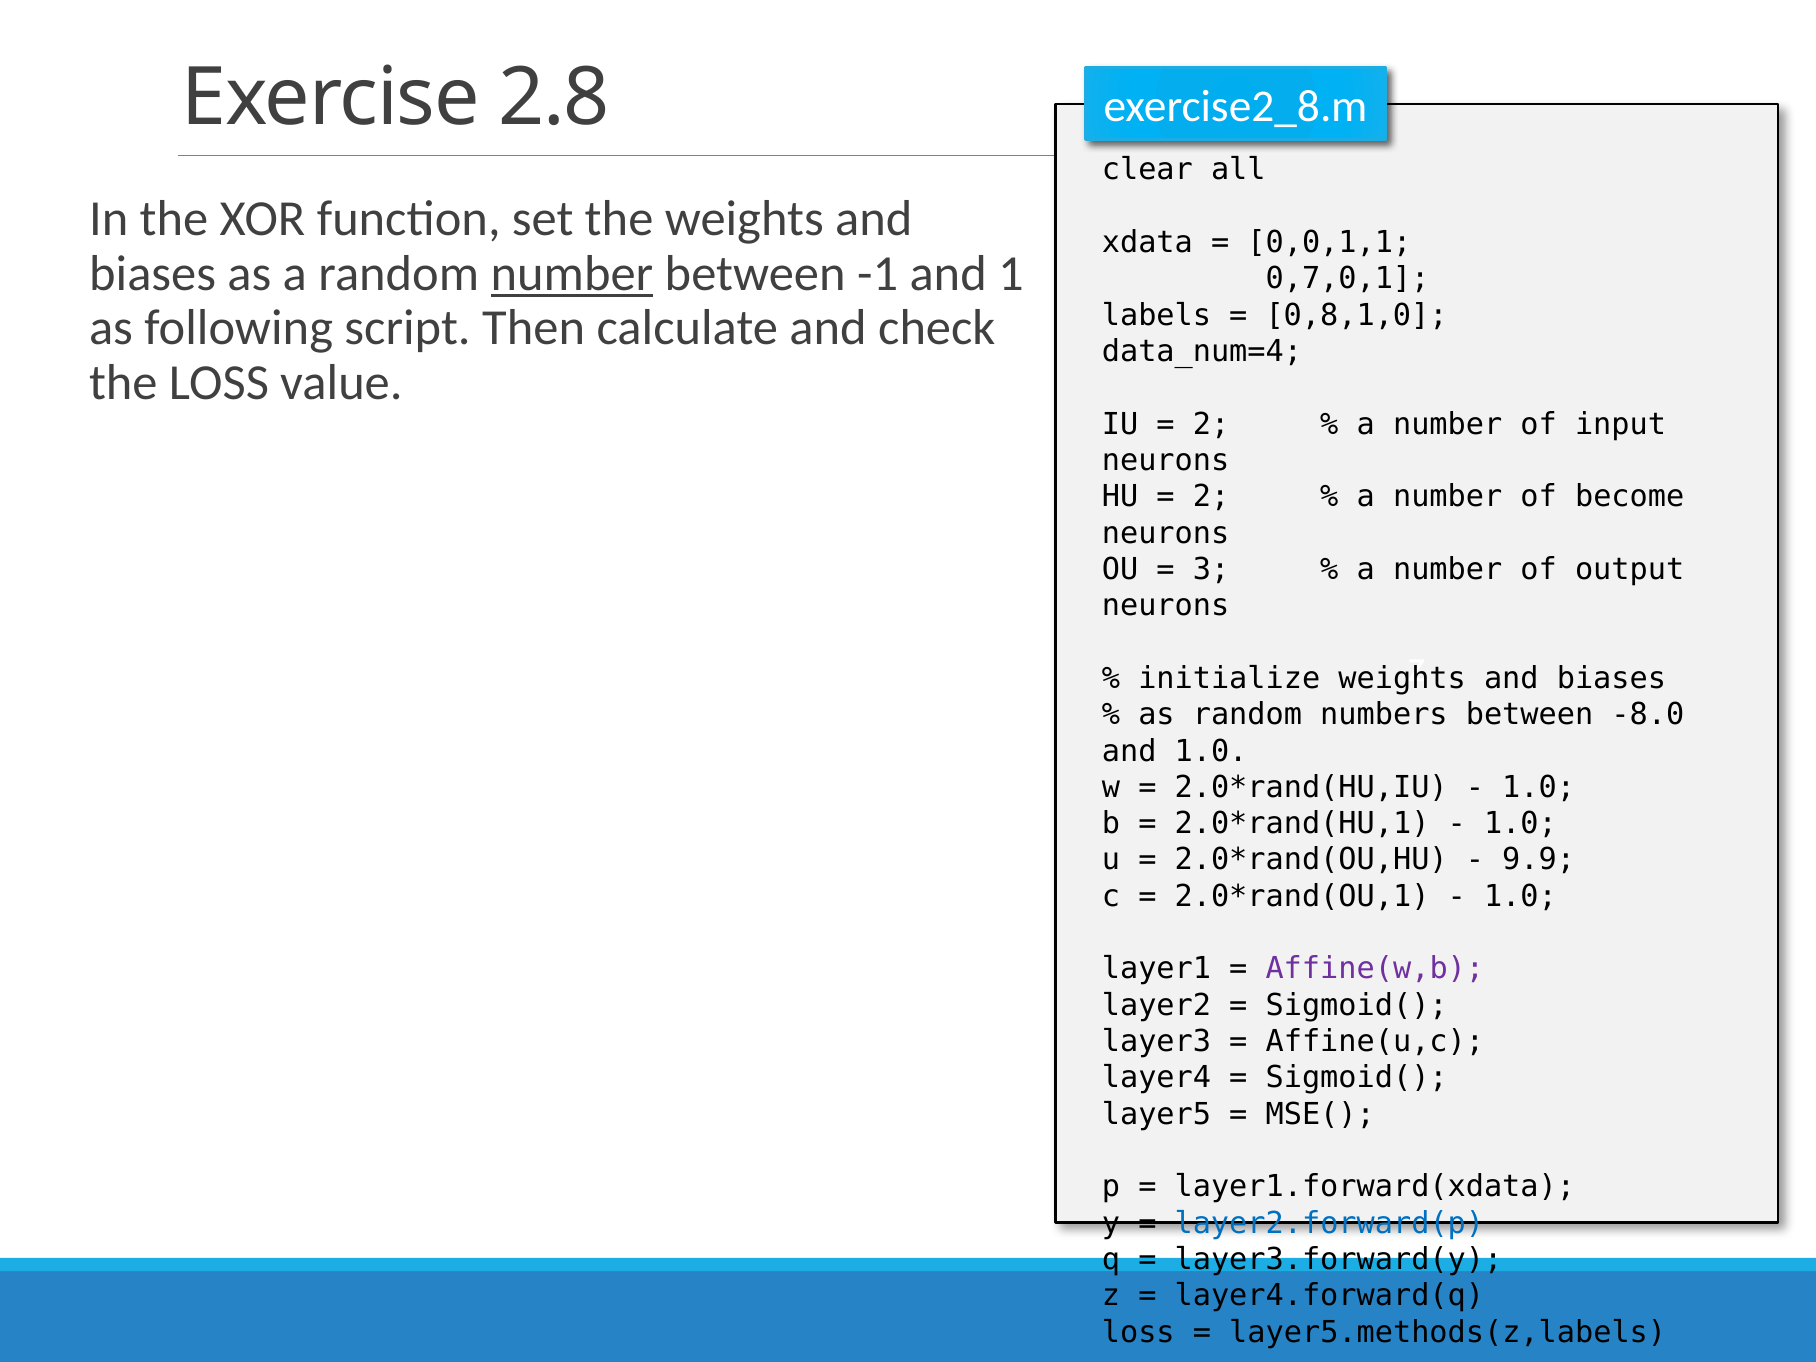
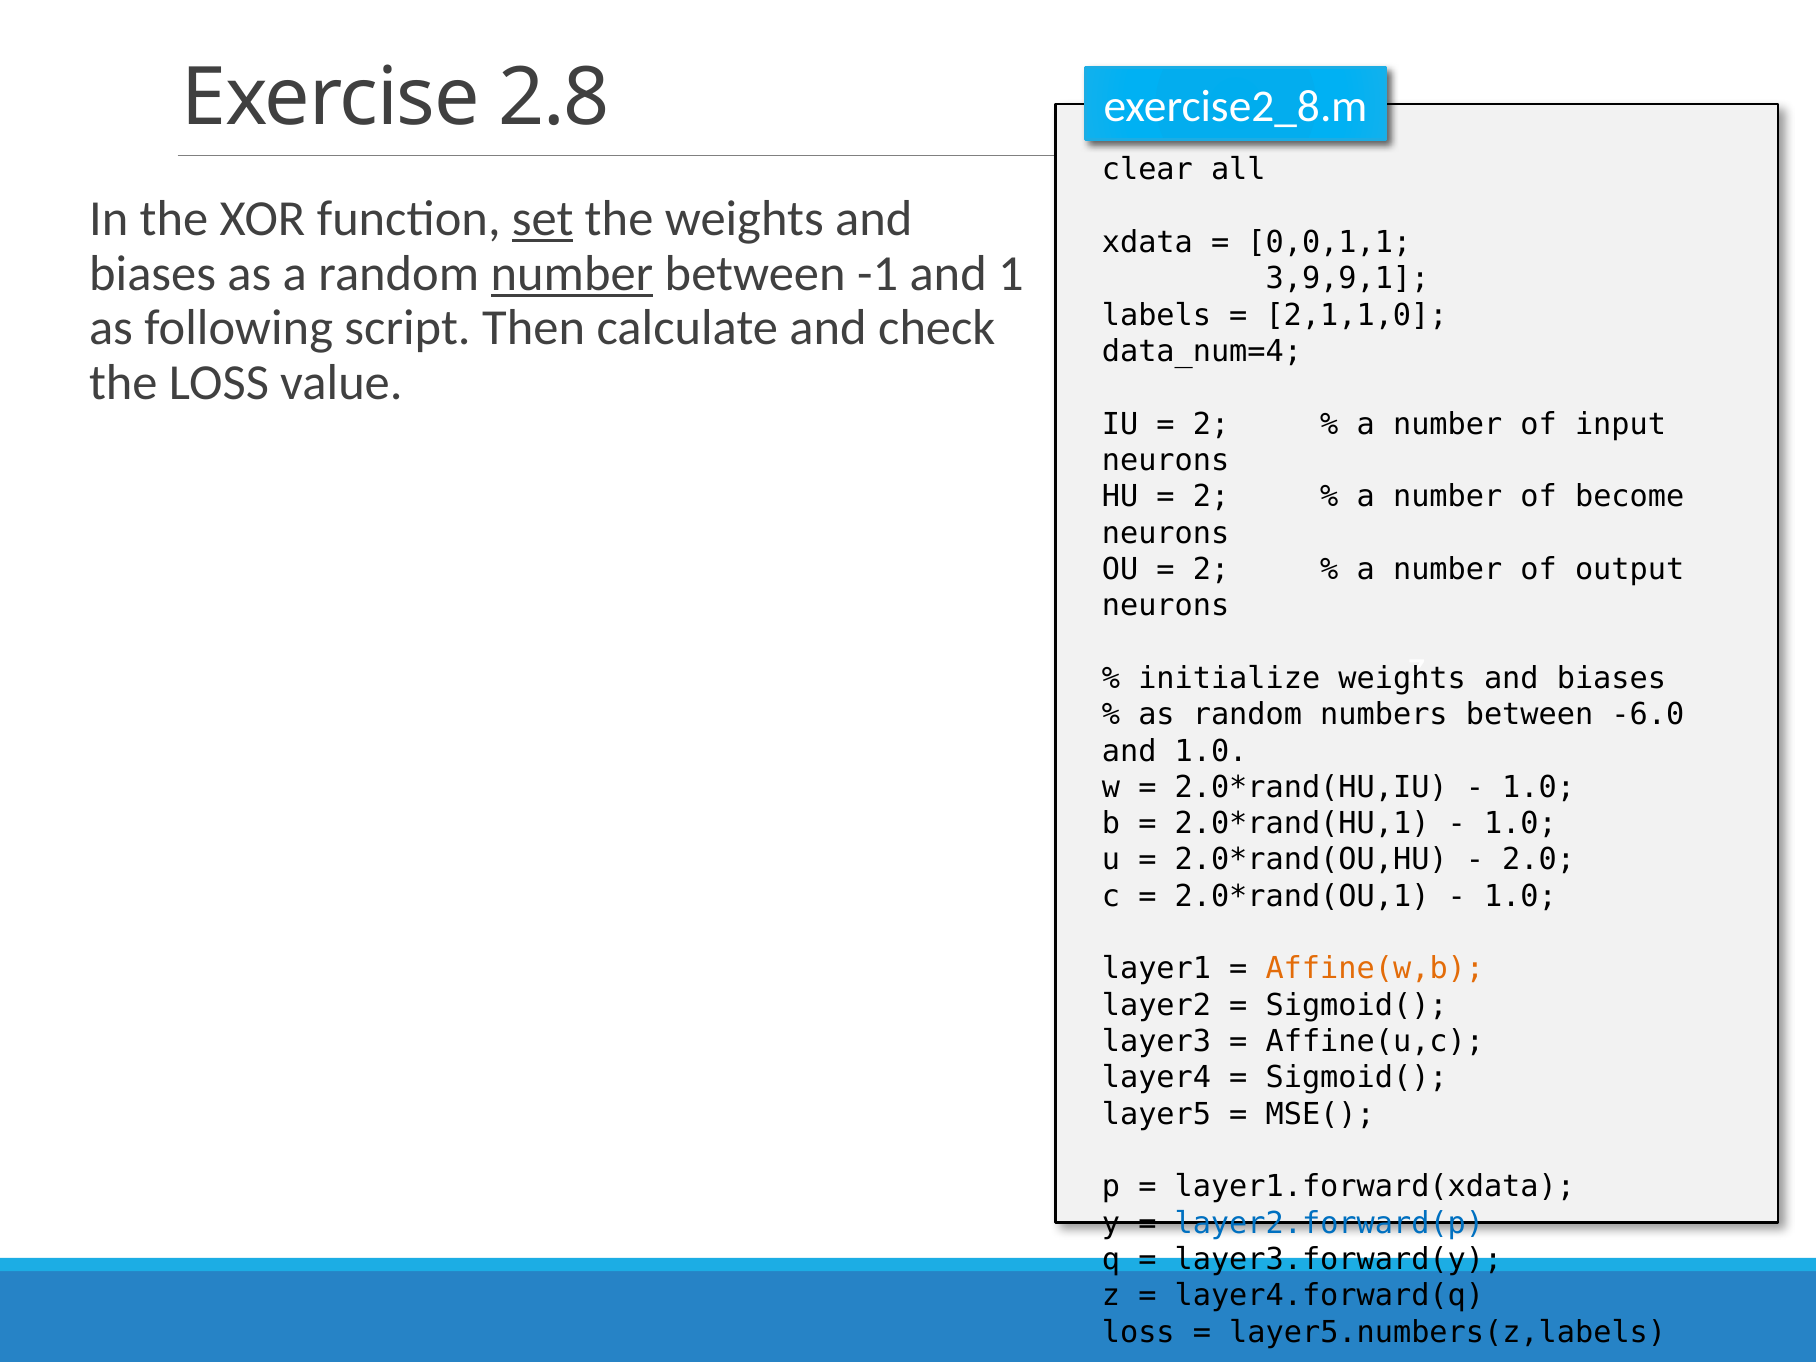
set underline: none -> present
0,7,0,1: 0,7,0,1 -> 3,9,9,1
0,8,1,0: 0,8,1,0 -> 2,1,1,0
3 at (1211, 569): 3 -> 2
-8.0: -8.0 -> -6.0
9.9: 9.9 -> 2.0
Affine(w,b colour: purple -> orange
layer5.methods(z,labels: layer5.methods(z,labels -> layer5.numbers(z,labels
